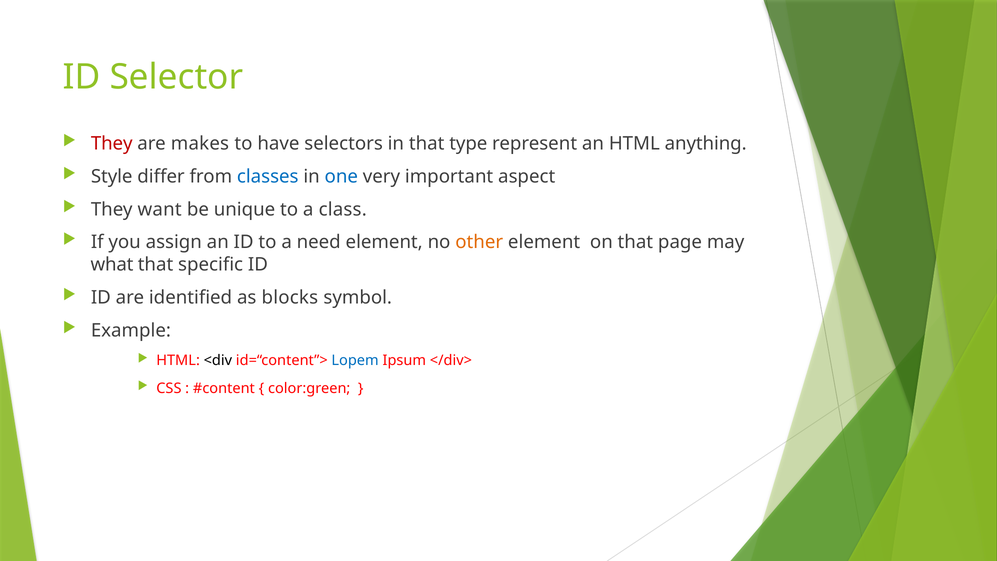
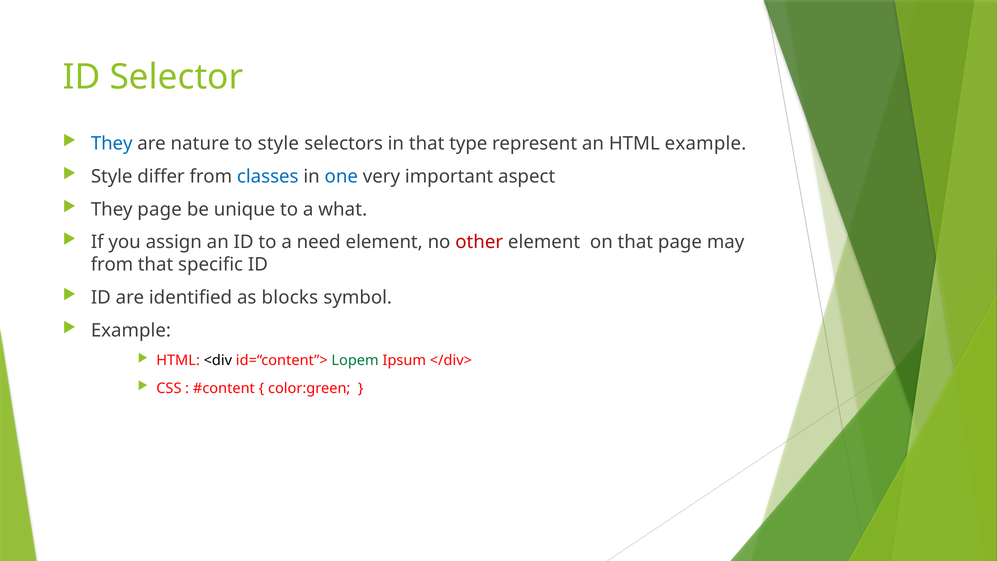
They at (112, 144) colour: red -> blue
makes: makes -> nature
to have: have -> style
HTML anything: anything -> example
They want: want -> page
class: class -> what
other colour: orange -> red
what at (112, 265): what -> from
Lopem colour: blue -> green
